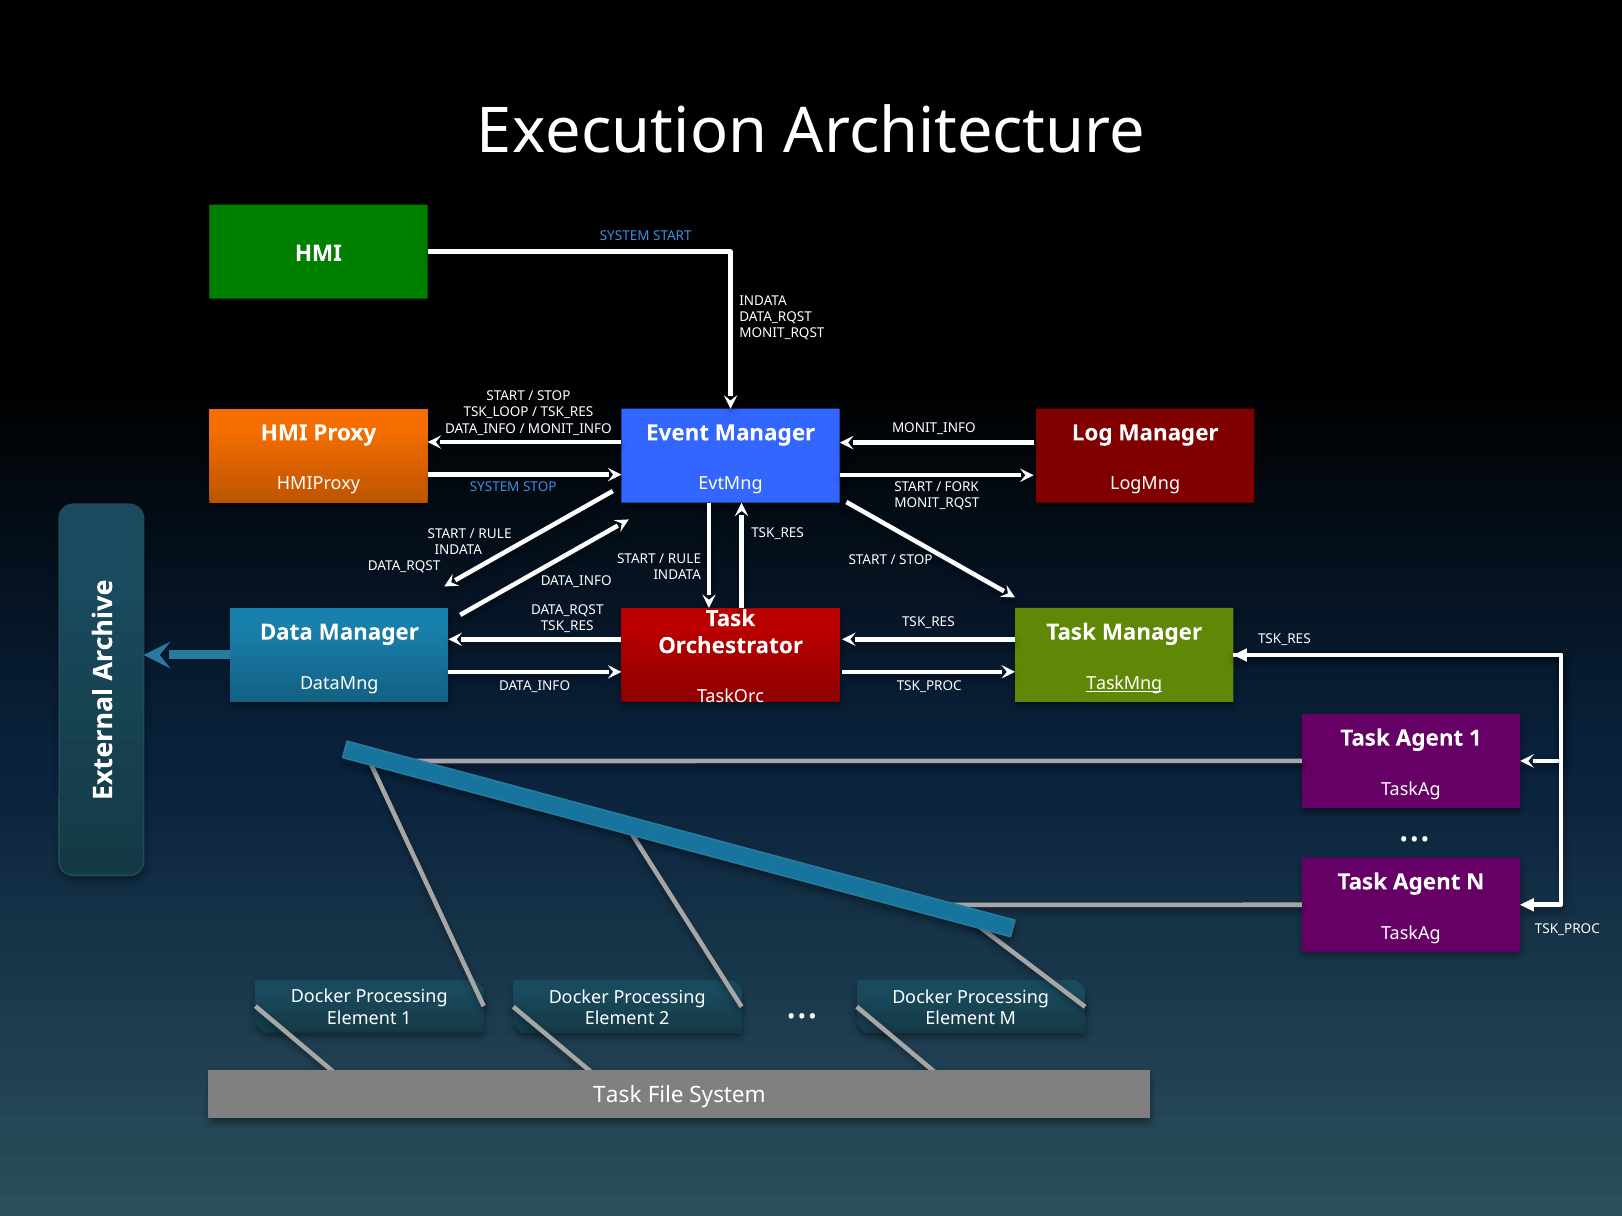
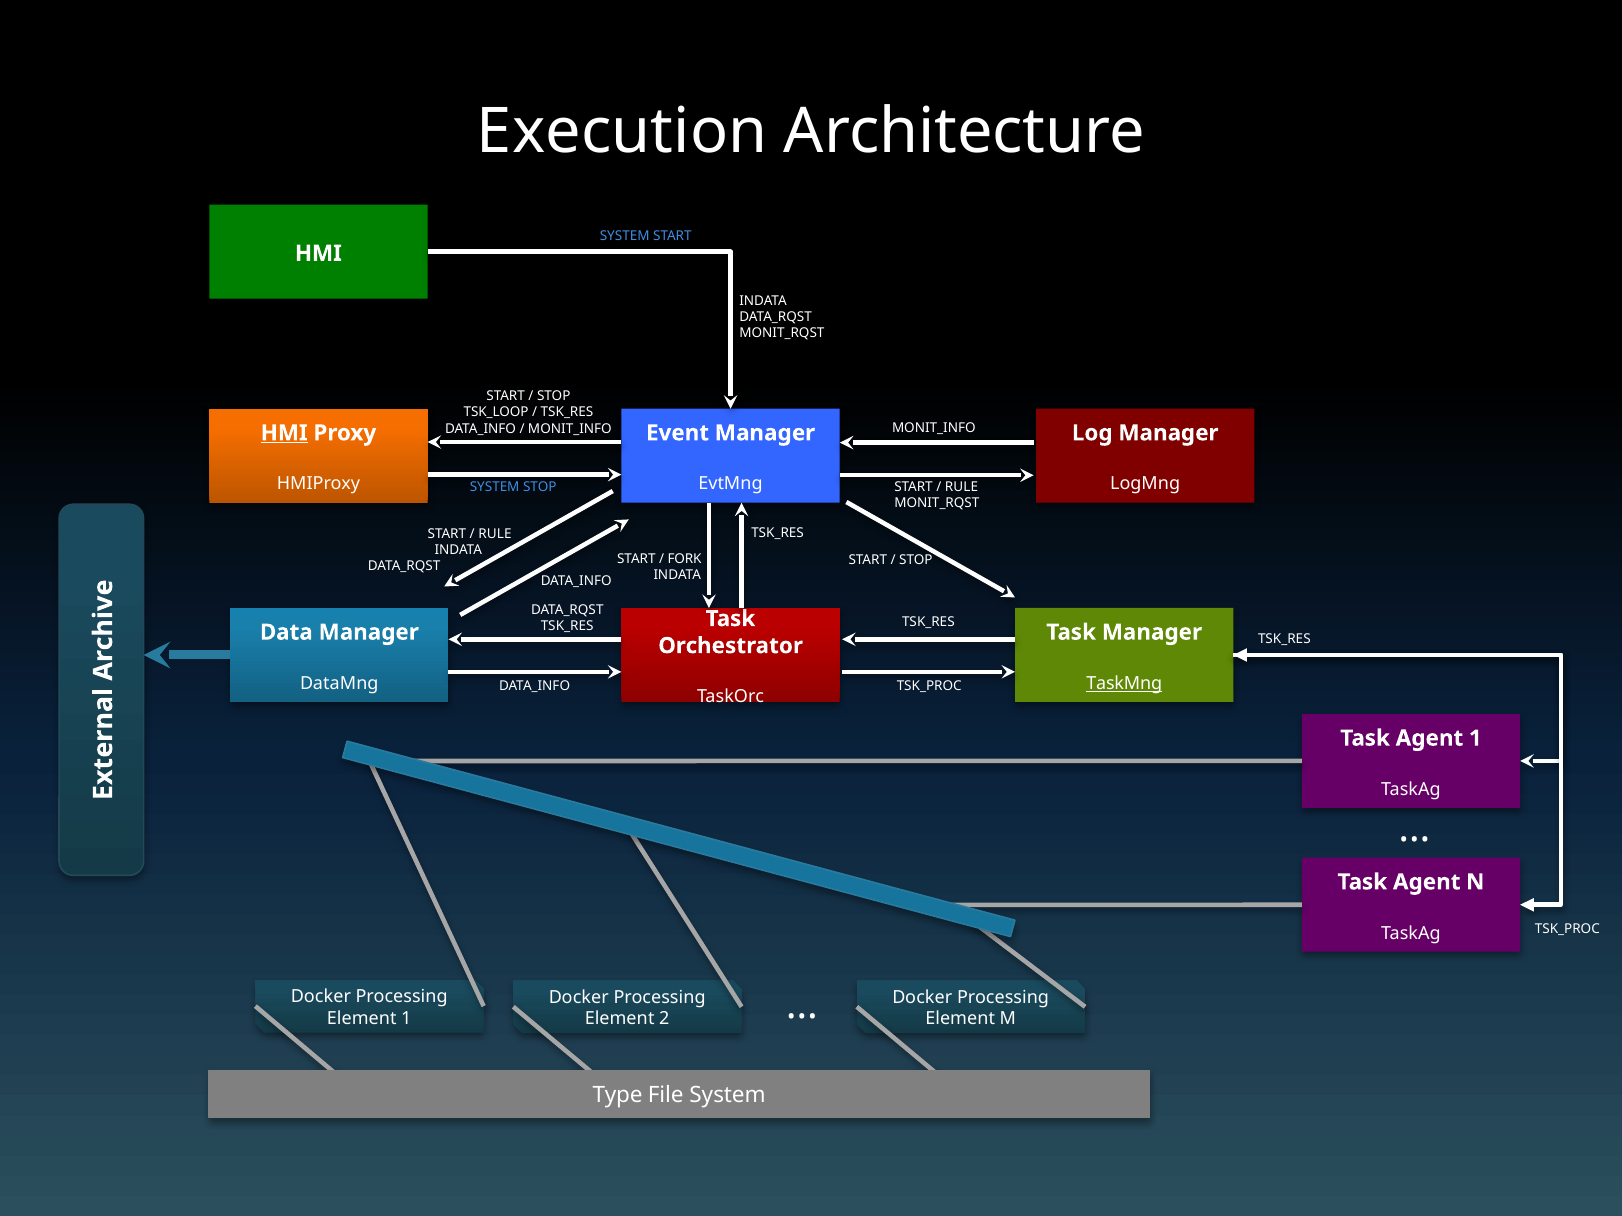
HMI at (284, 433) underline: none -> present
FORK at (962, 487): FORK -> RULE
RULE at (684, 559): RULE -> FORK
Task at (617, 1096): Task -> Type
